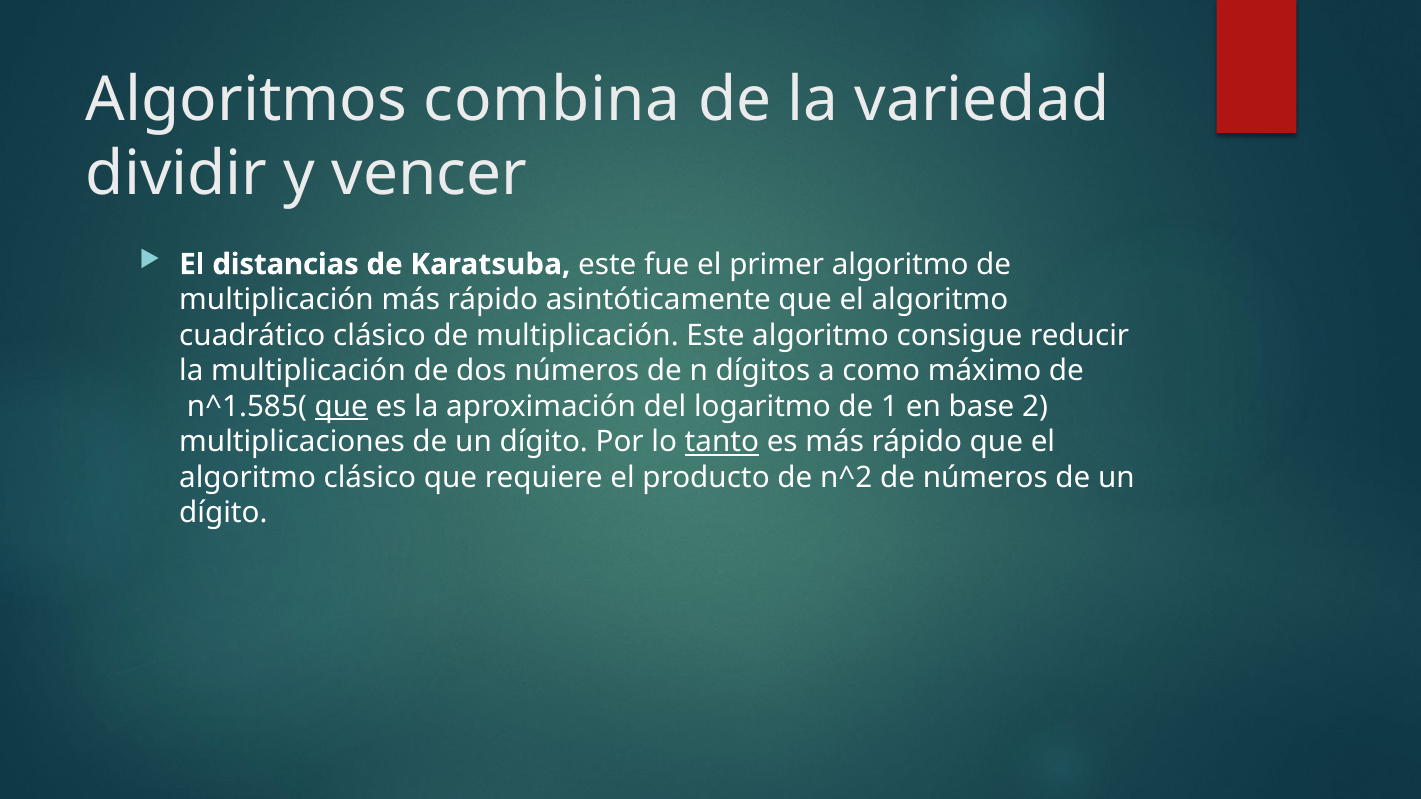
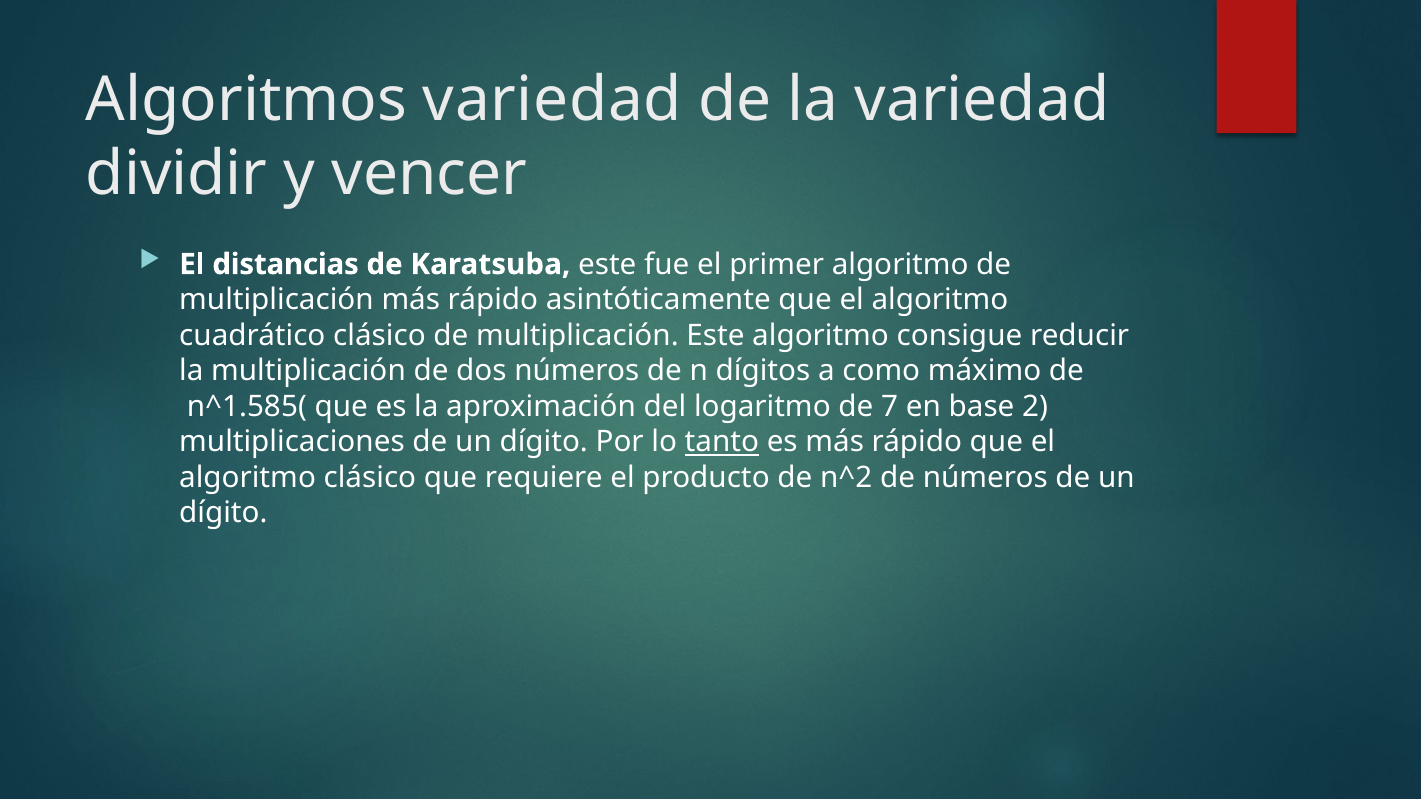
Algoritmos combina: combina -> variedad
que at (341, 407) underline: present -> none
1: 1 -> 7
